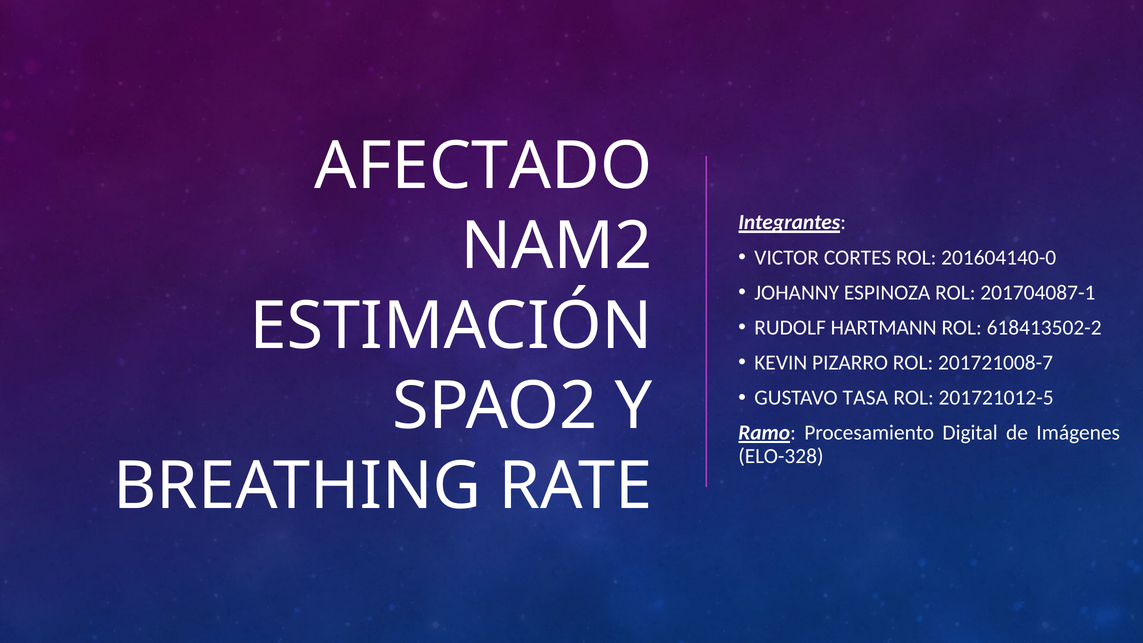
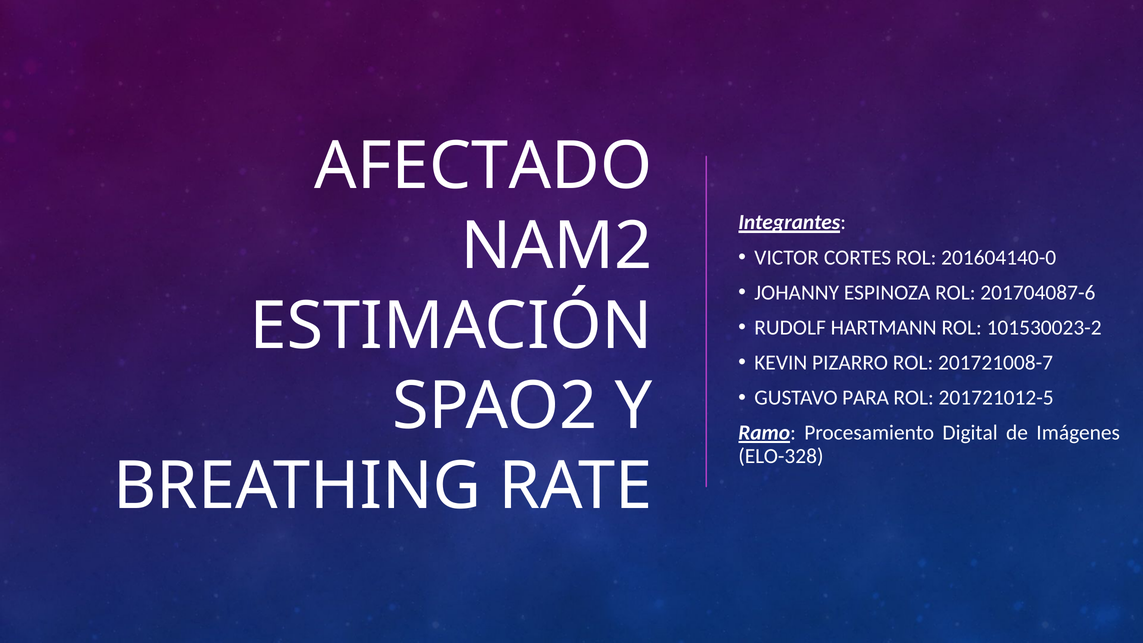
201704087-1: 201704087-1 -> 201704087-6
618413502-2: 618413502-2 -> 101530023-2
TASA: TASA -> PARA
